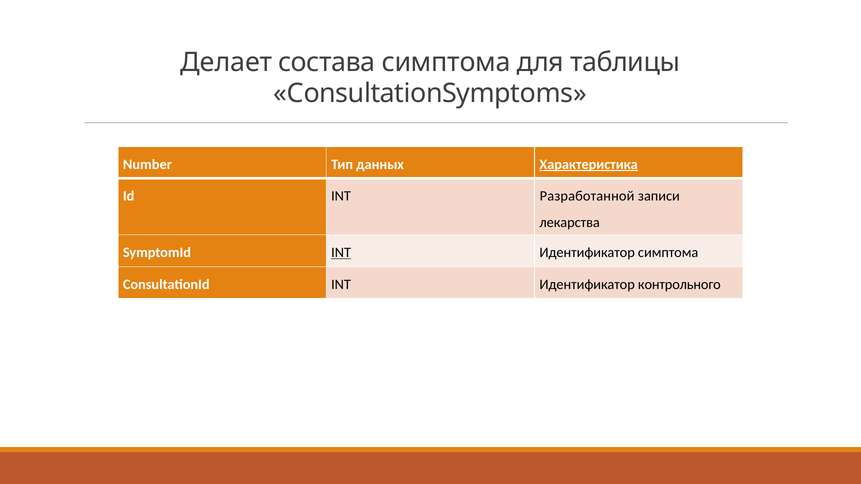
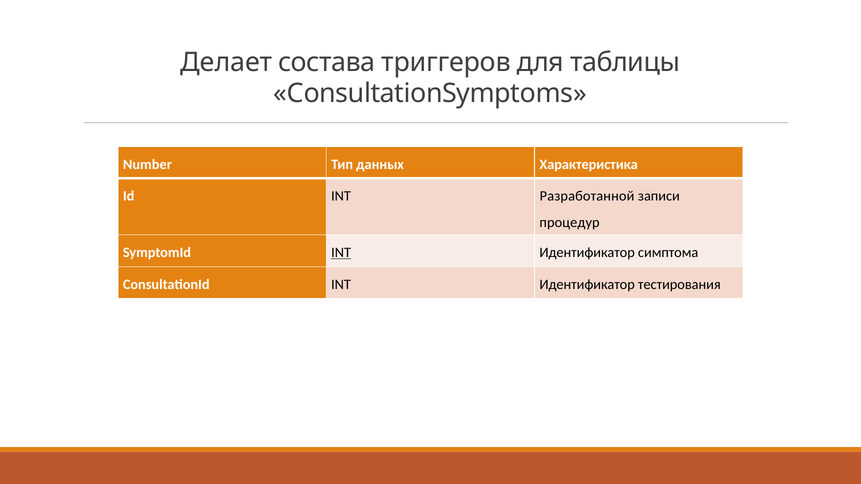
состава симптома: симптома -> триггеров
Характеристика underline: present -> none
лекарства: лекарства -> процедур
контрольного: контрольного -> тестирования
